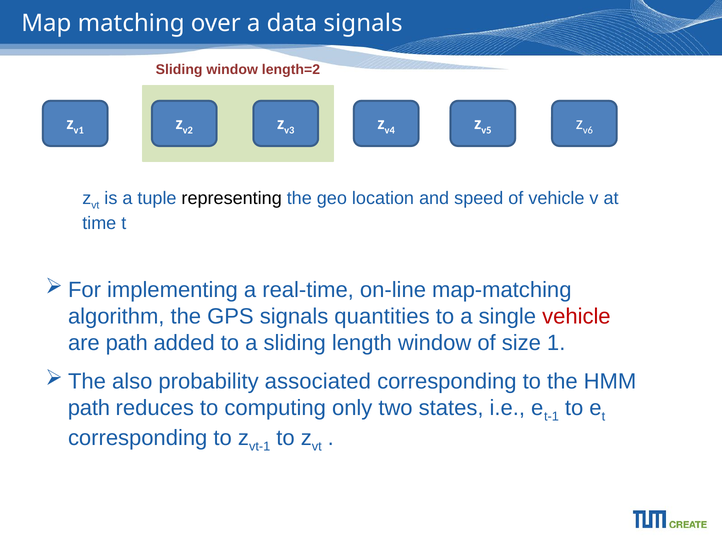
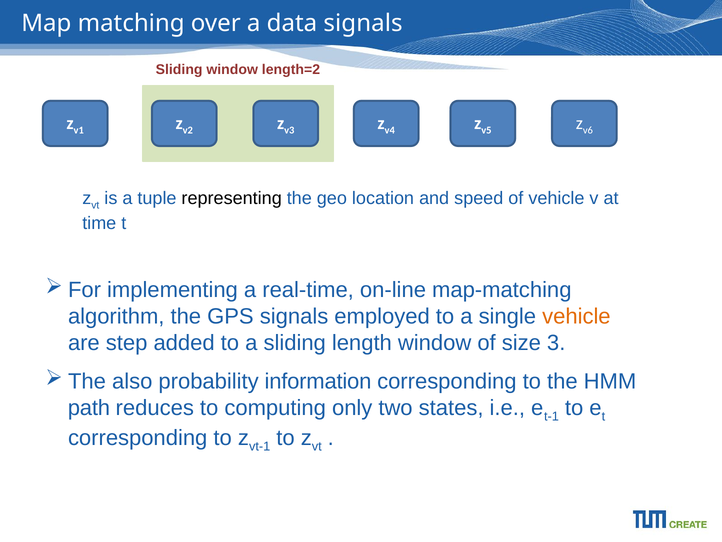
quantities: quantities -> employed
vehicle at (576, 316) colour: red -> orange
are path: path -> step
1: 1 -> 3
associated: associated -> information
